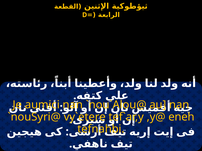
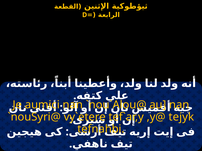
eneh: eneh -> tejyk
